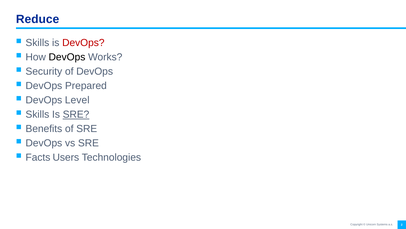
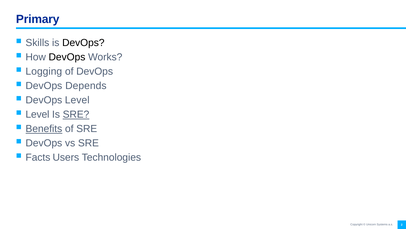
Reduce: Reduce -> Primary
DevOps at (83, 43) colour: red -> black
Security: Security -> Logging
Prepared: Prepared -> Depends
Skills at (37, 114): Skills -> Level
Benefits underline: none -> present
